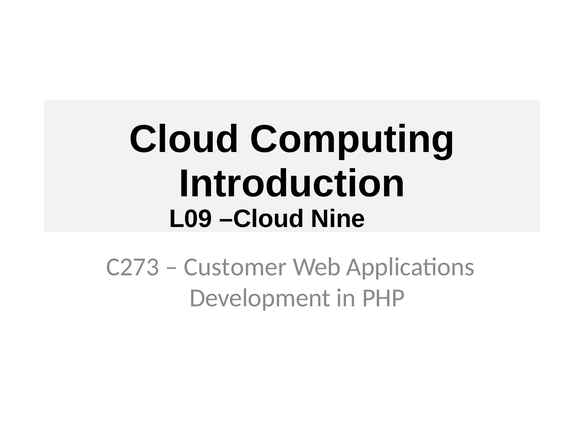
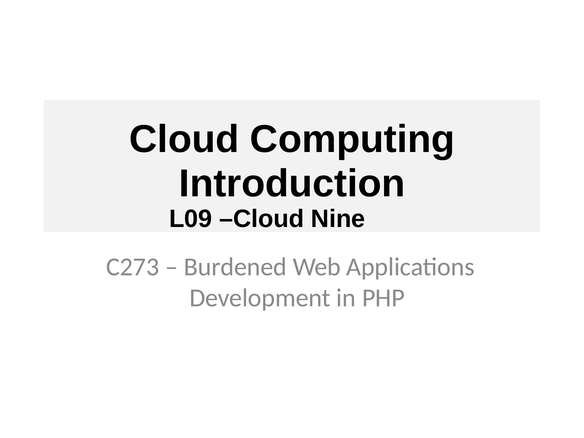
Customer: Customer -> Burdened
